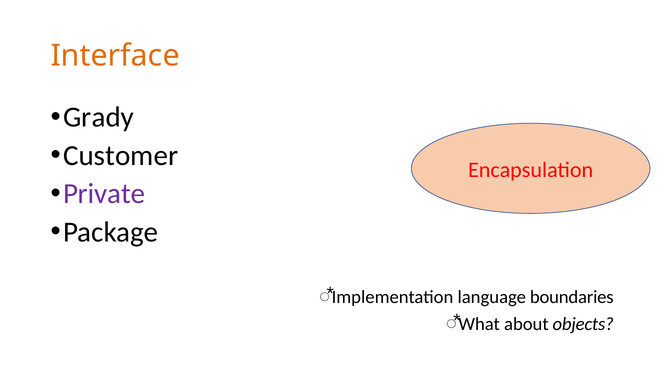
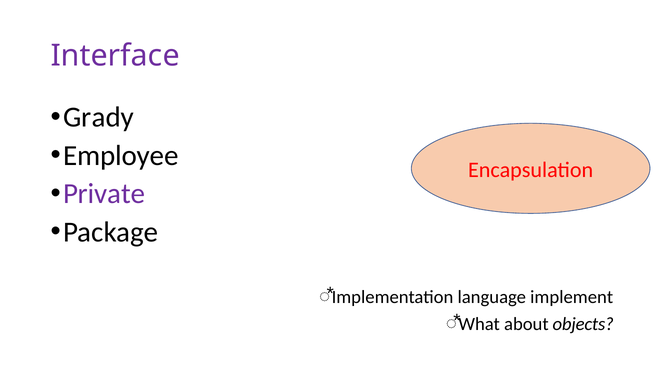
Interface colour: orange -> purple
Customer: Customer -> Employee
boundaries: boundaries -> implement
